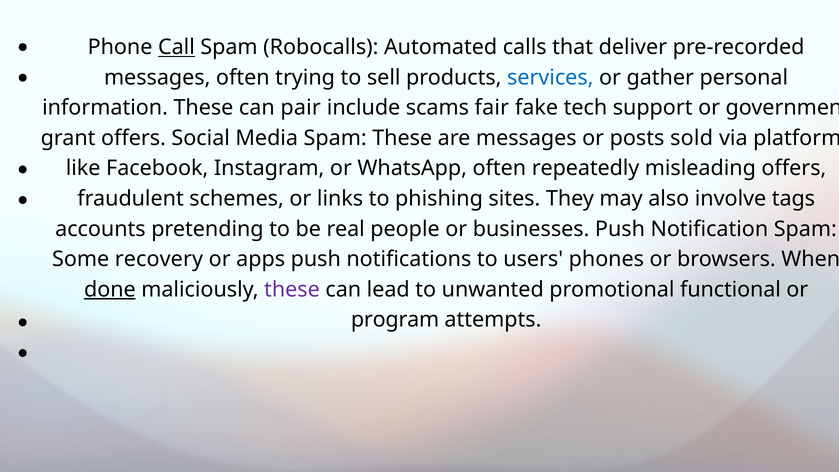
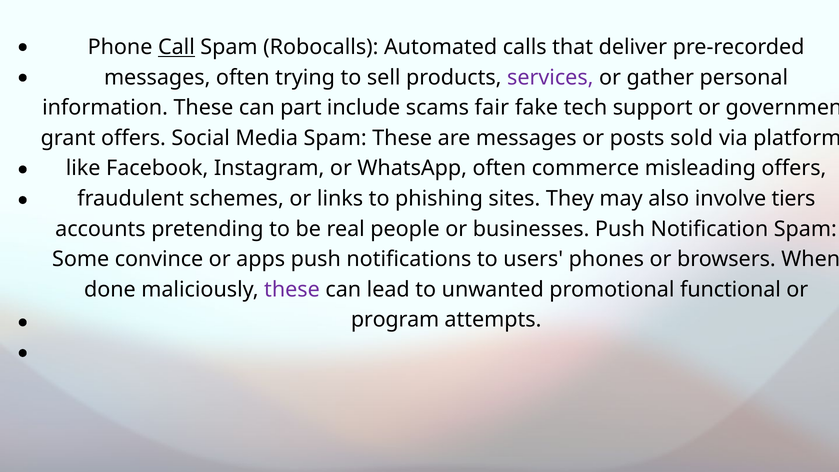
services colour: blue -> purple
pair: pair -> part
repeatedly: repeatedly -> commerce
tags: tags -> tiers
recovery: recovery -> convince
done underline: present -> none
